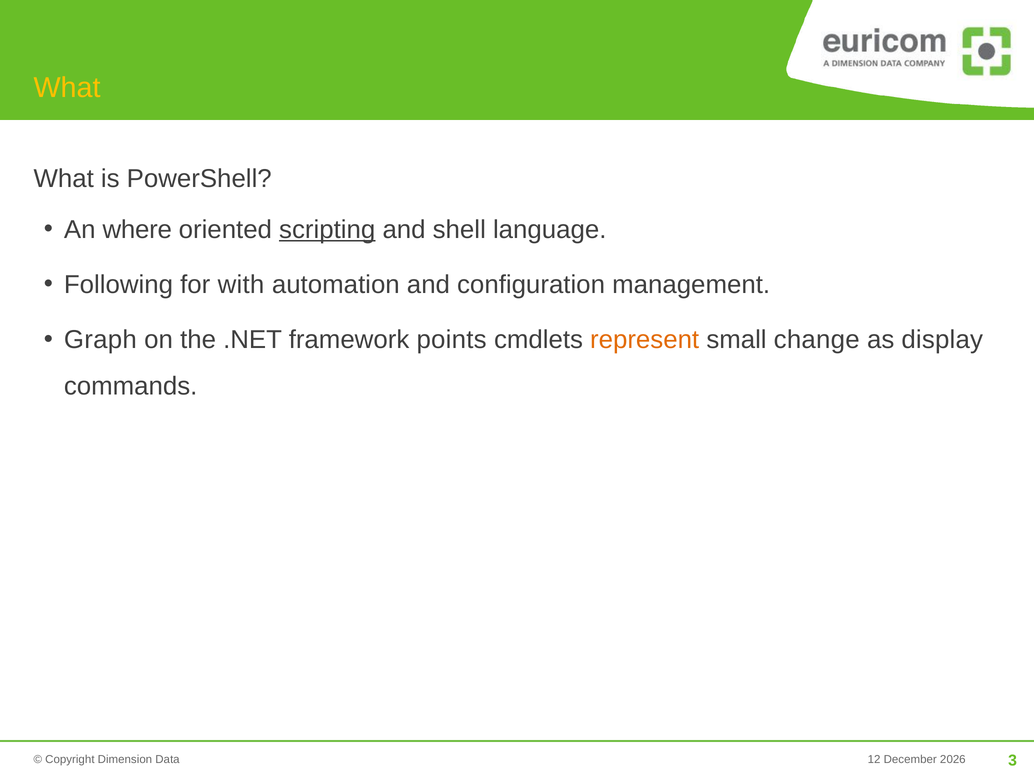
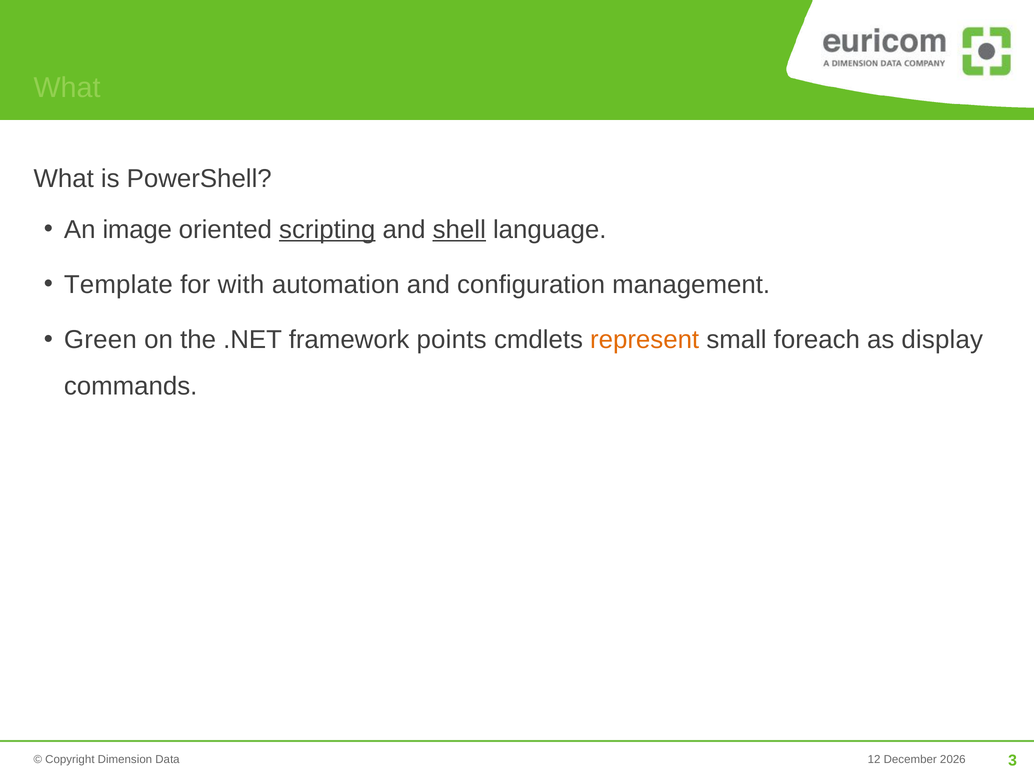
What at (67, 88) colour: yellow -> light green
where: where -> image
shell underline: none -> present
Following: Following -> Template
Graph: Graph -> Green
change: change -> foreach
